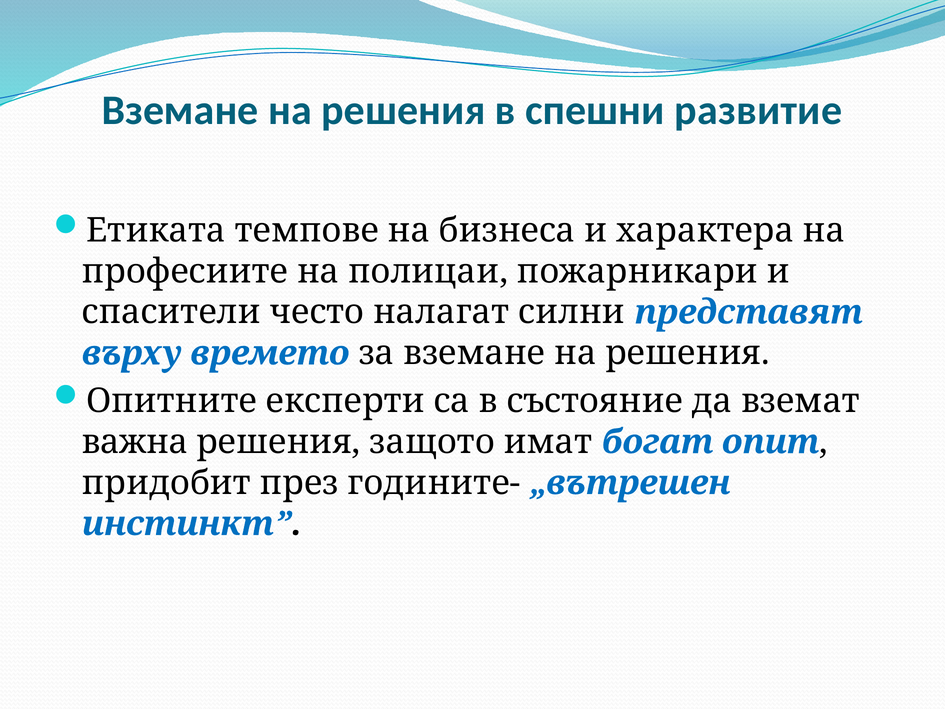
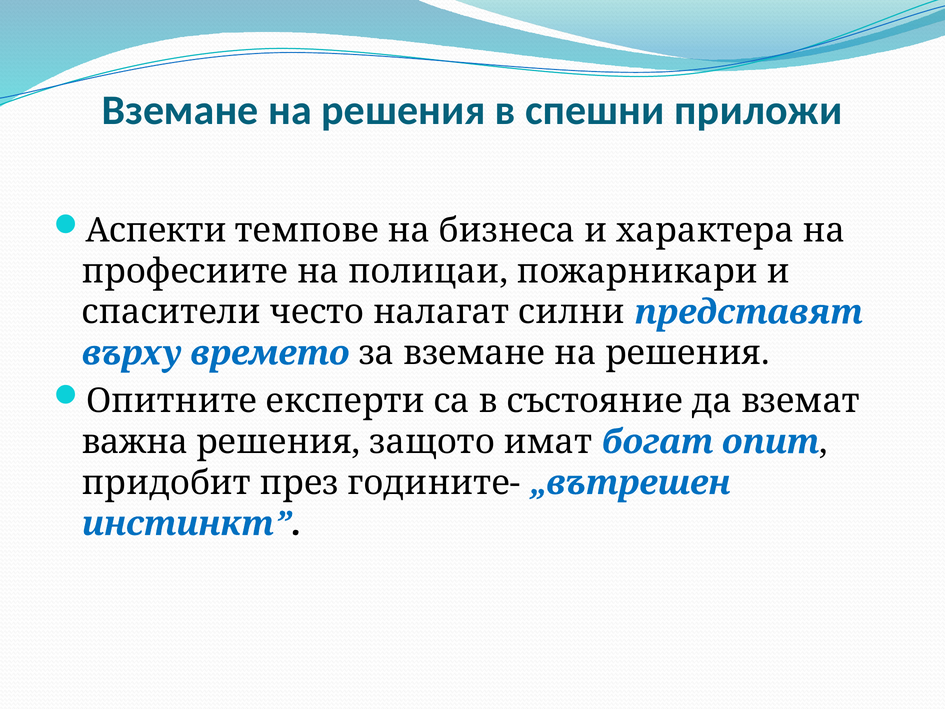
развитие: развитие -> приложи
Етиката: Етиката -> Аспекти
